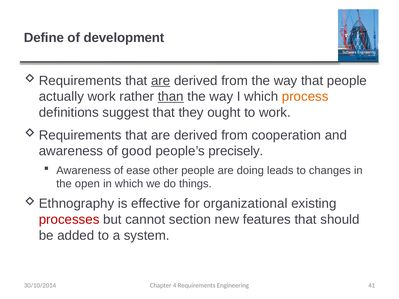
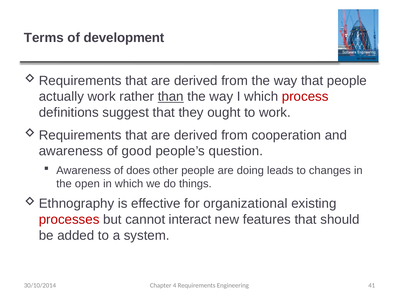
Define: Define -> Terms
are at (161, 81) underline: present -> none
process colour: orange -> red
precisely: precisely -> question
ease: ease -> does
section: section -> interact
